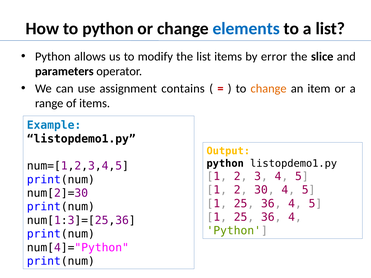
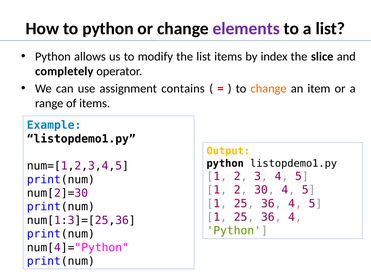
elements colour: blue -> purple
error: error -> index
parameters: parameters -> completely
